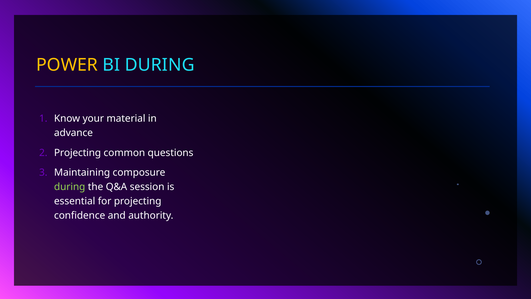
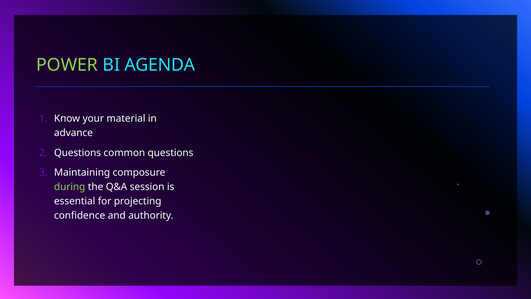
POWER colour: yellow -> light green
BI DURING: DURING -> AGENDA
Projecting at (78, 153): Projecting -> Questions
